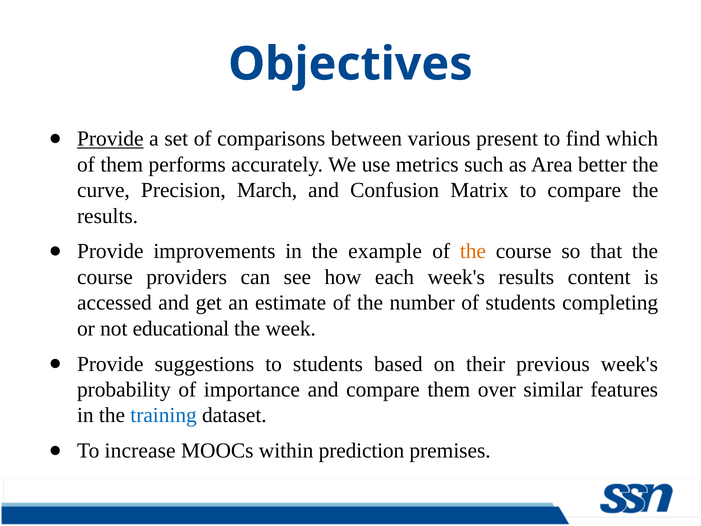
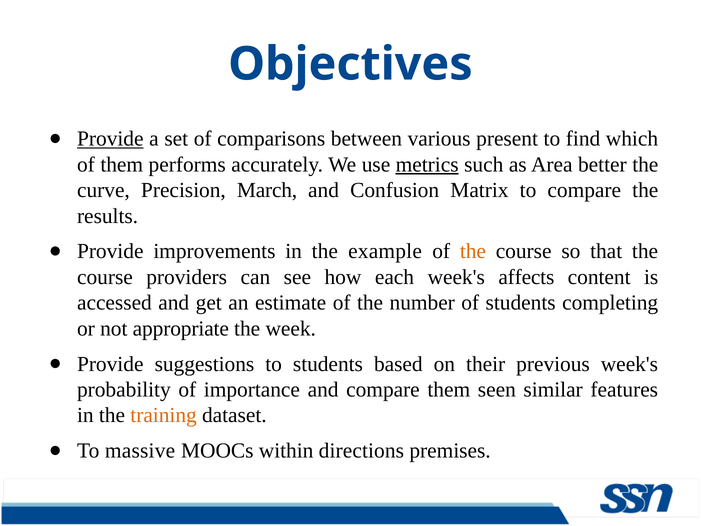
metrics underline: none -> present
week's results: results -> affects
educational: educational -> appropriate
over: over -> seen
training colour: blue -> orange
increase: increase -> massive
prediction: prediction -> directions
